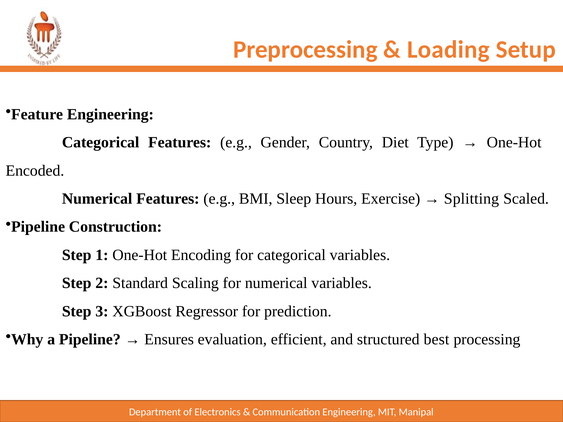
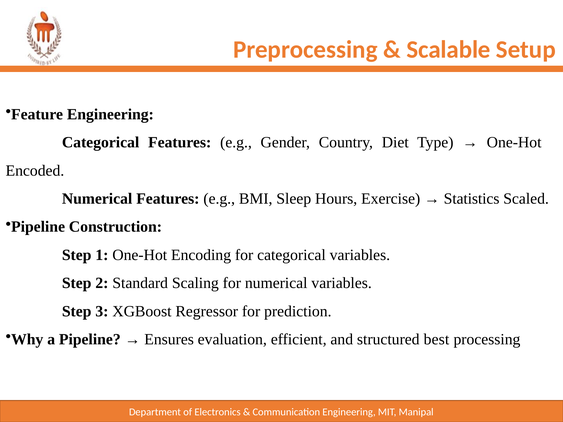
Loading: Loading -> Scalable
Splitting: Splitting -> Statistics
